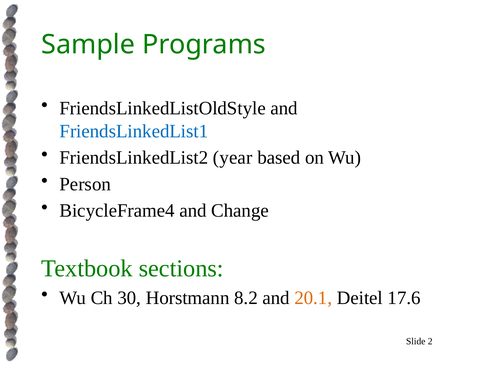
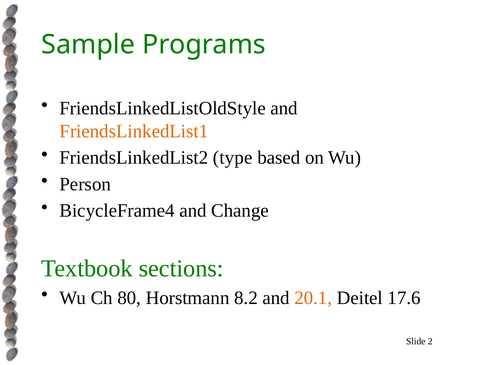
FriendsLinkedList1 colour: blue -> orange
year: year -> type
30: 30 -> 80
